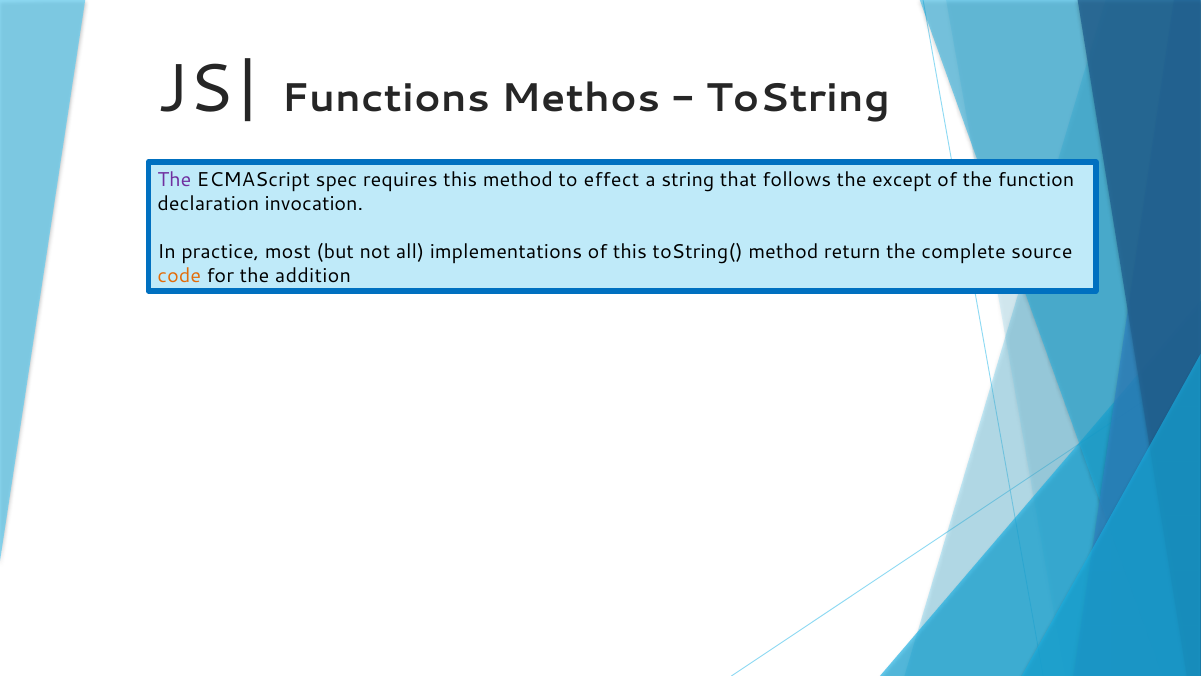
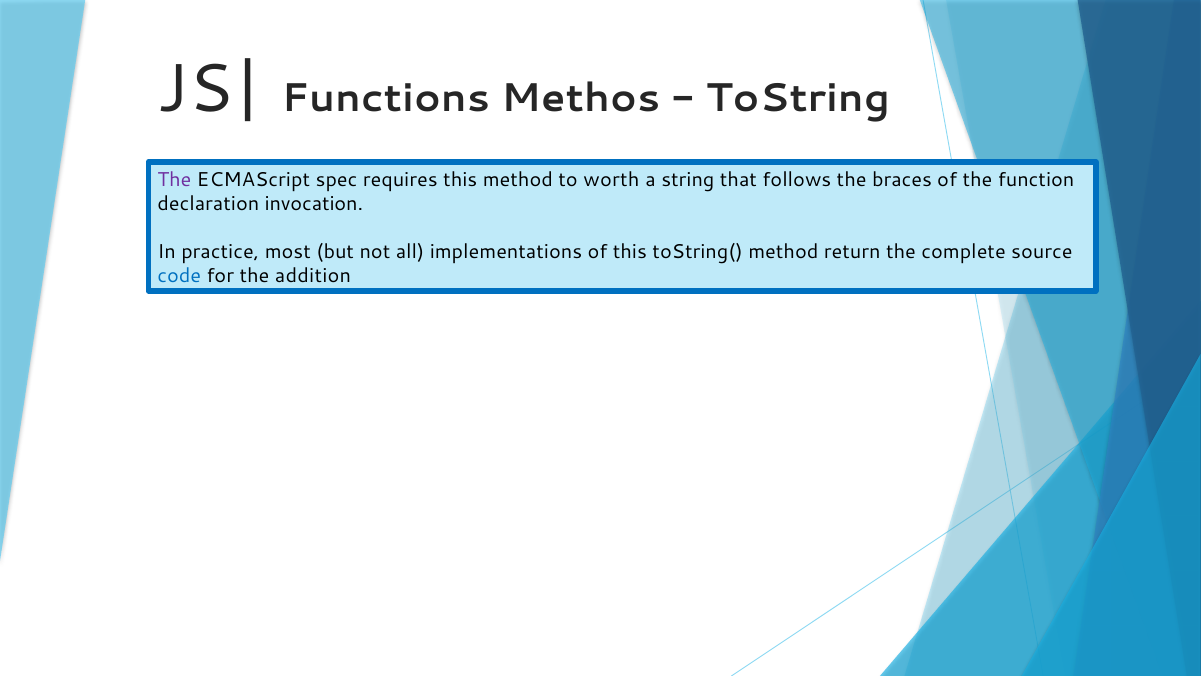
effect: effect -> worth
except: except -> braces
code colour: orange -> blue
